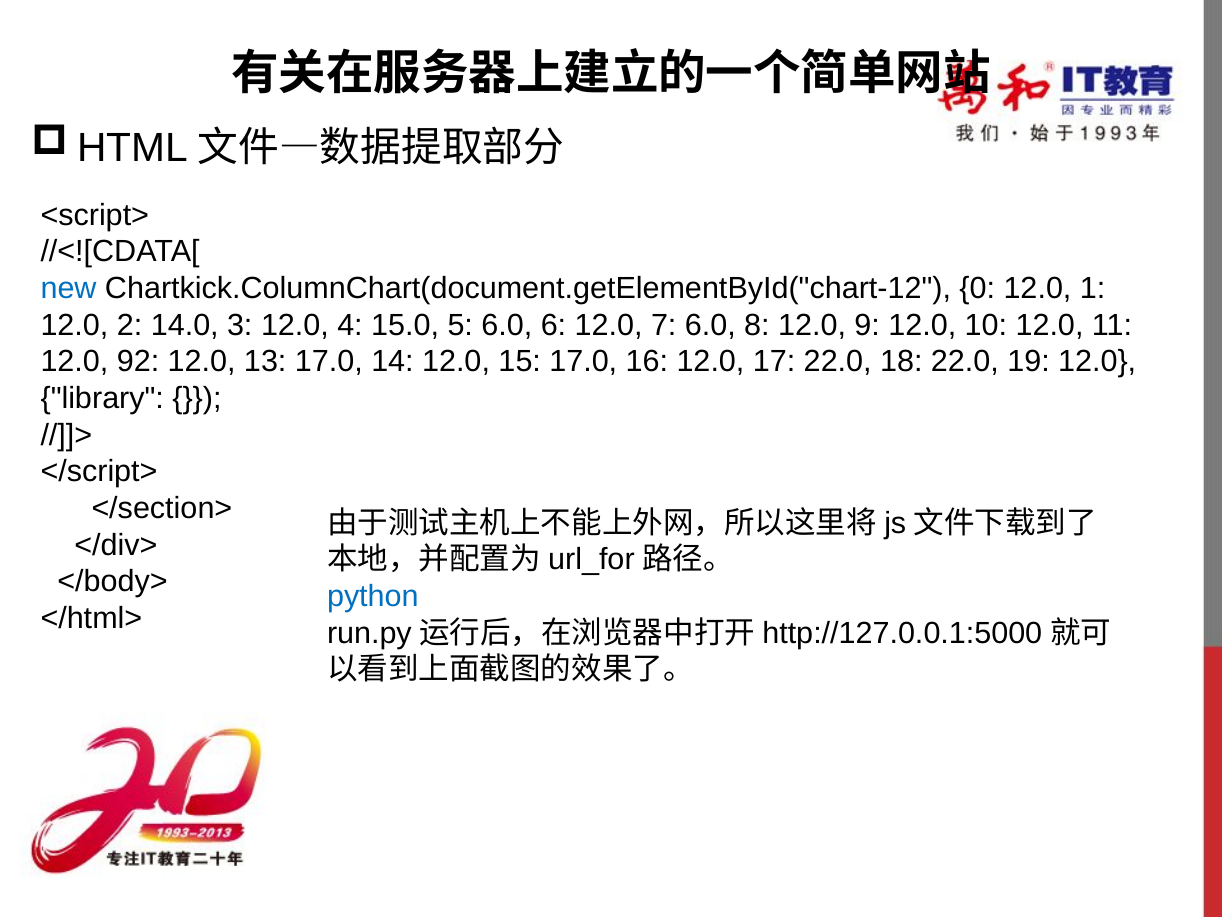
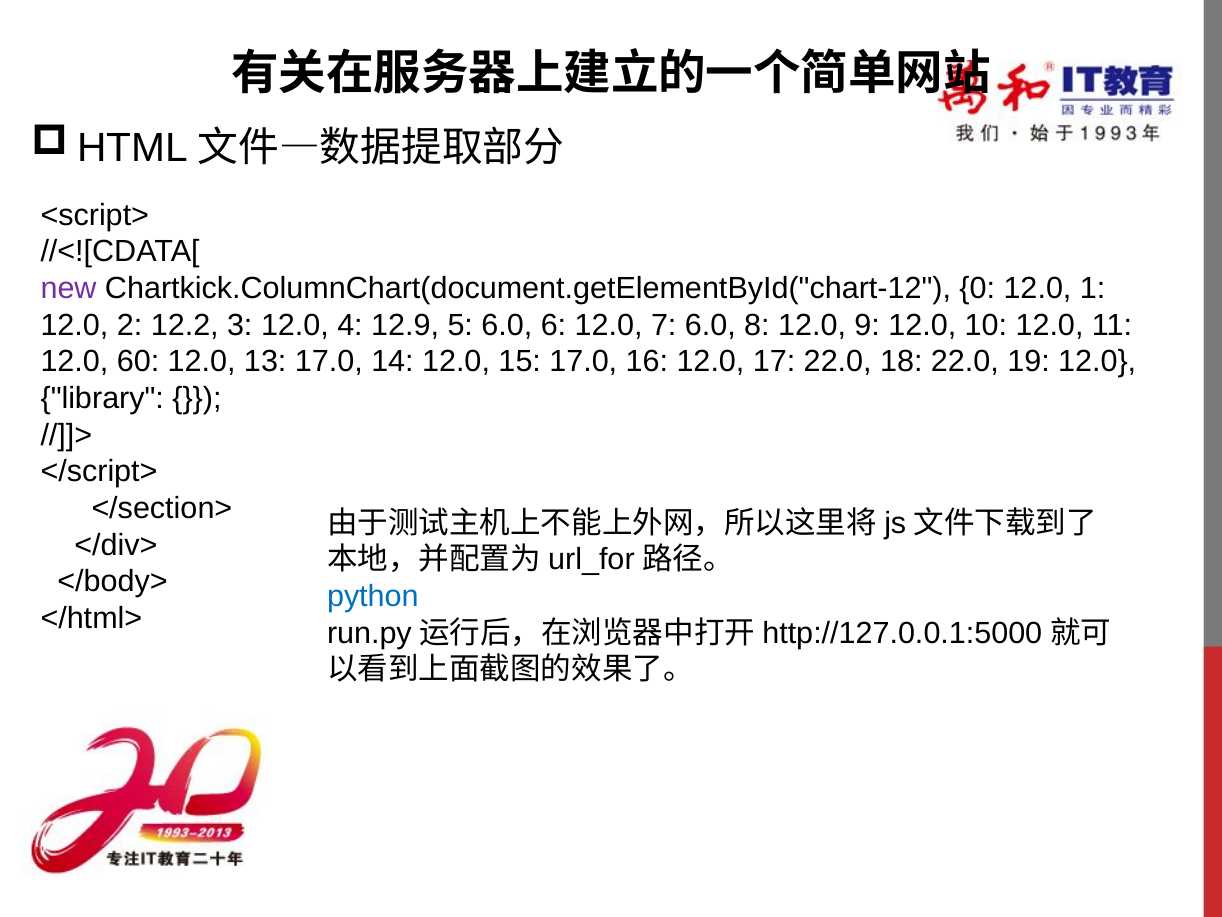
new colour: blue -> purple
14.0: 14.0 -> 12.2
15.0: 15.0 -> 12.9
92: 92 -> 60
